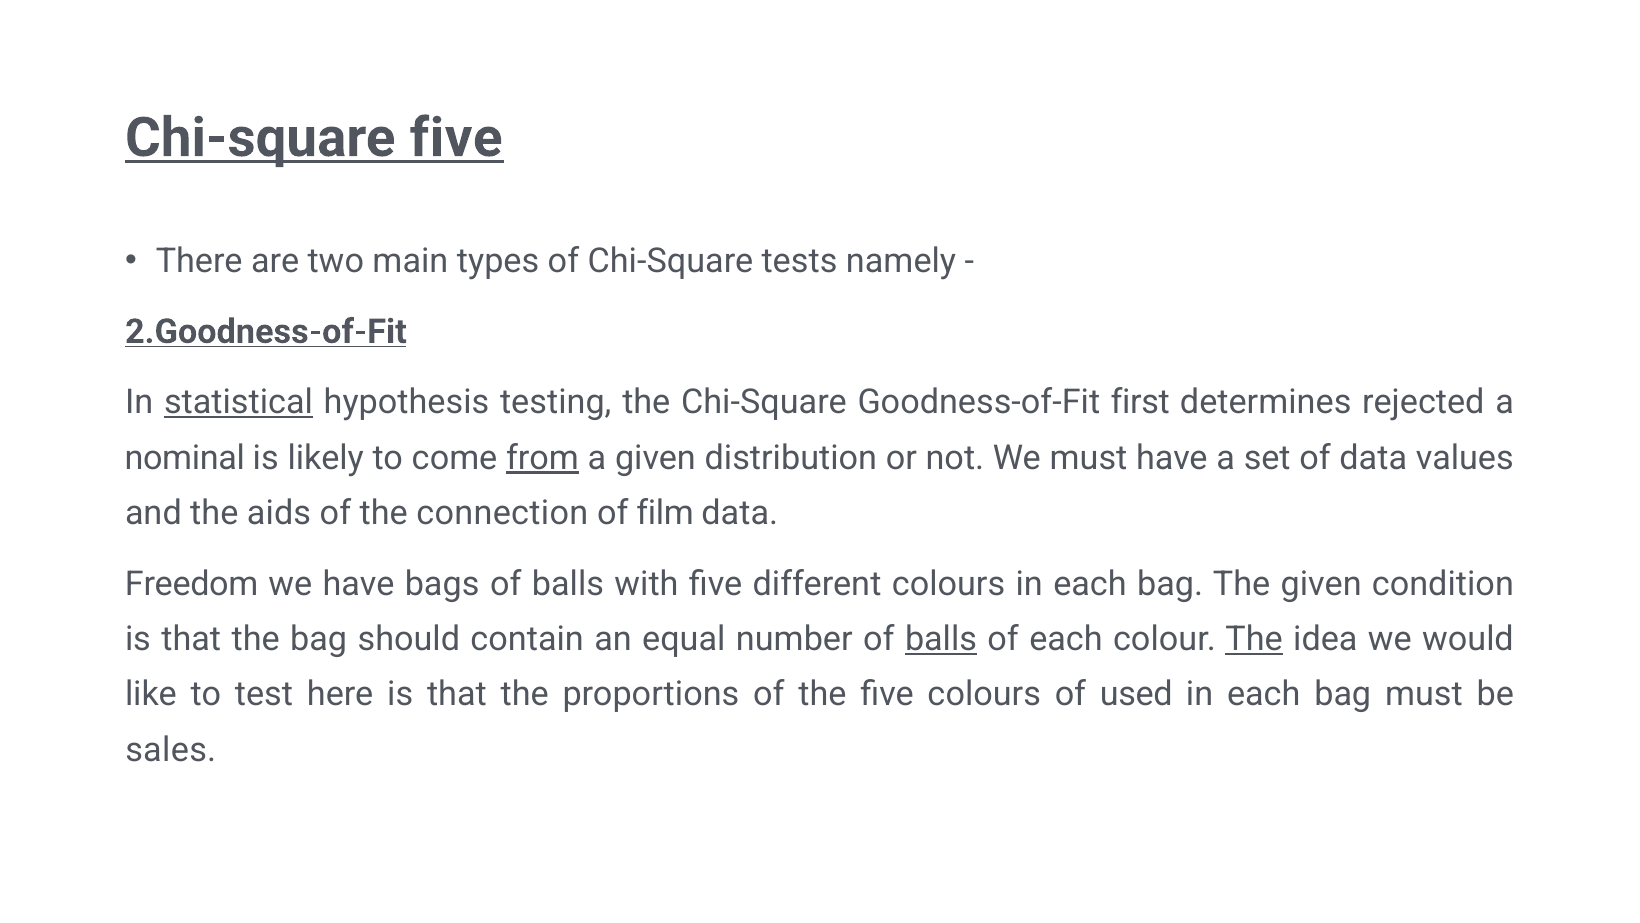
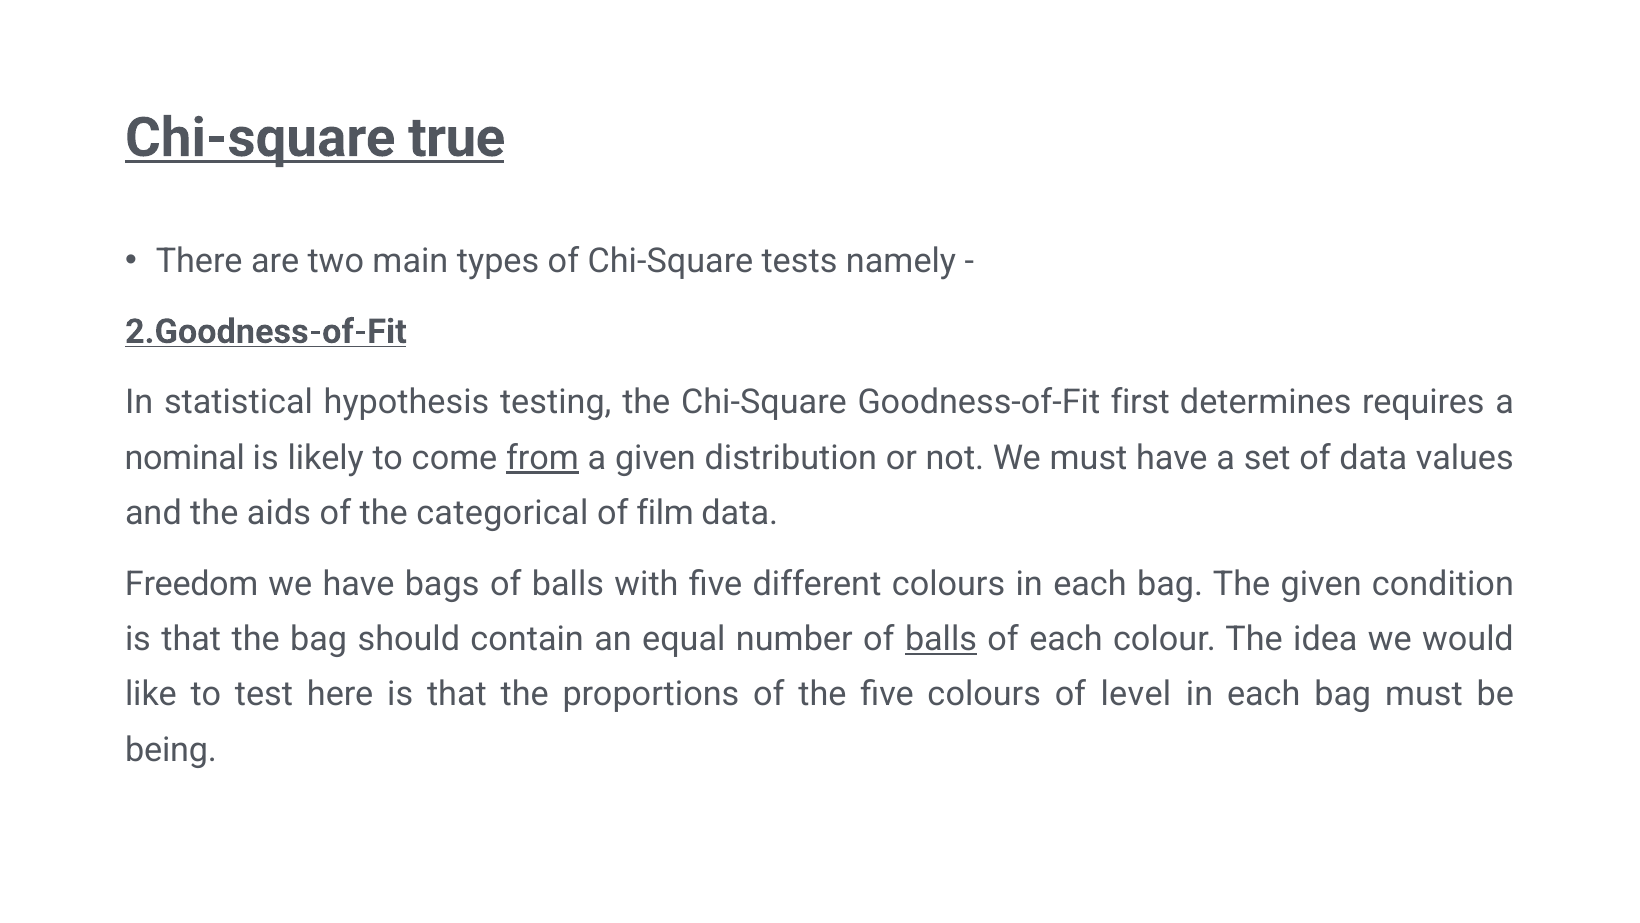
Chi-square five: five -> true
statistical underline: present -> none
rejected: rejected -> requires
connection: connection -> categorical
The at (1254, 639) underline: present -> none
used: used -> level
sales: sales -> being
